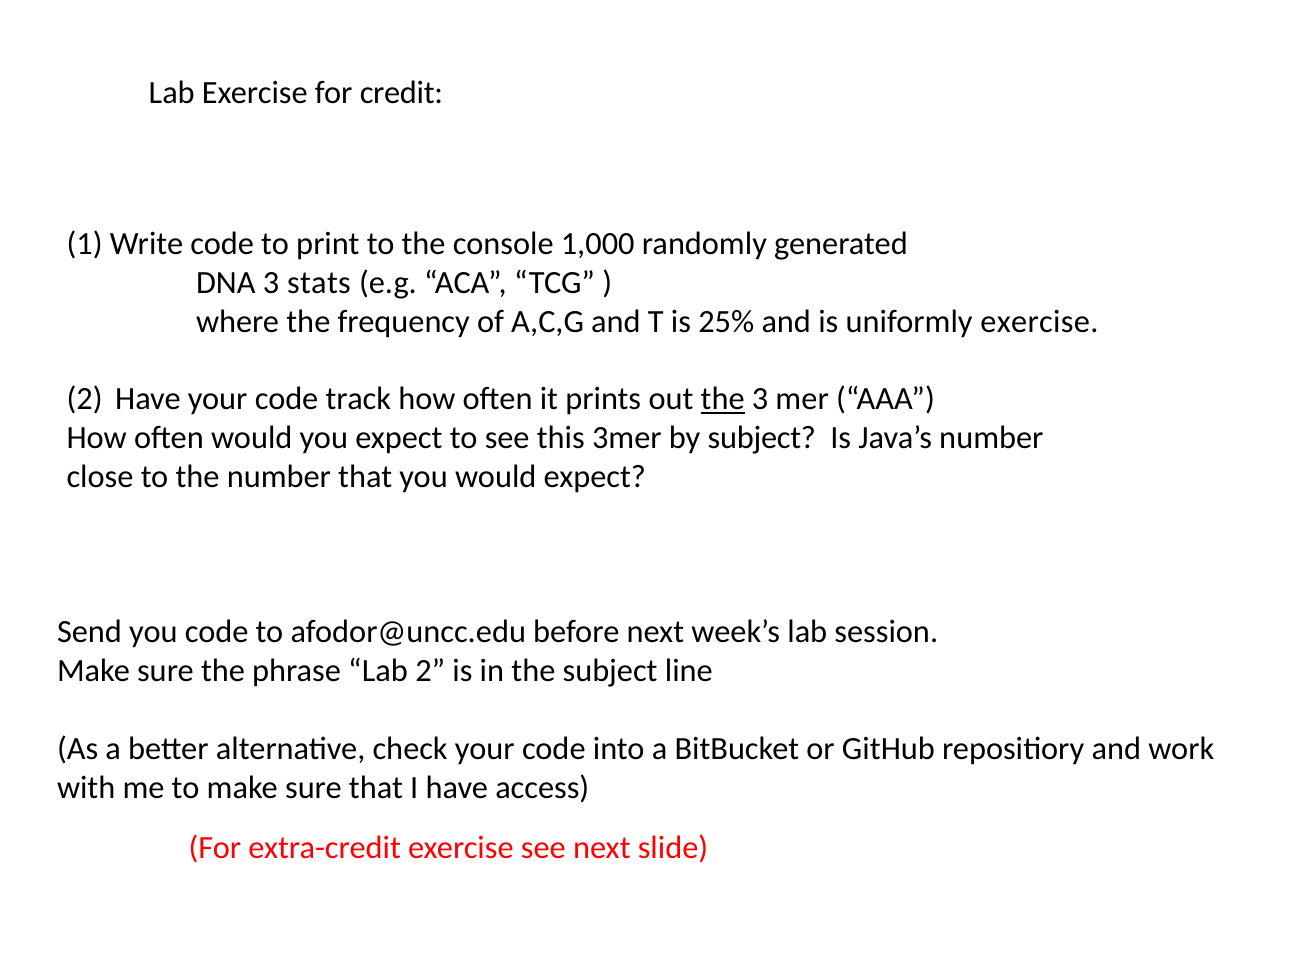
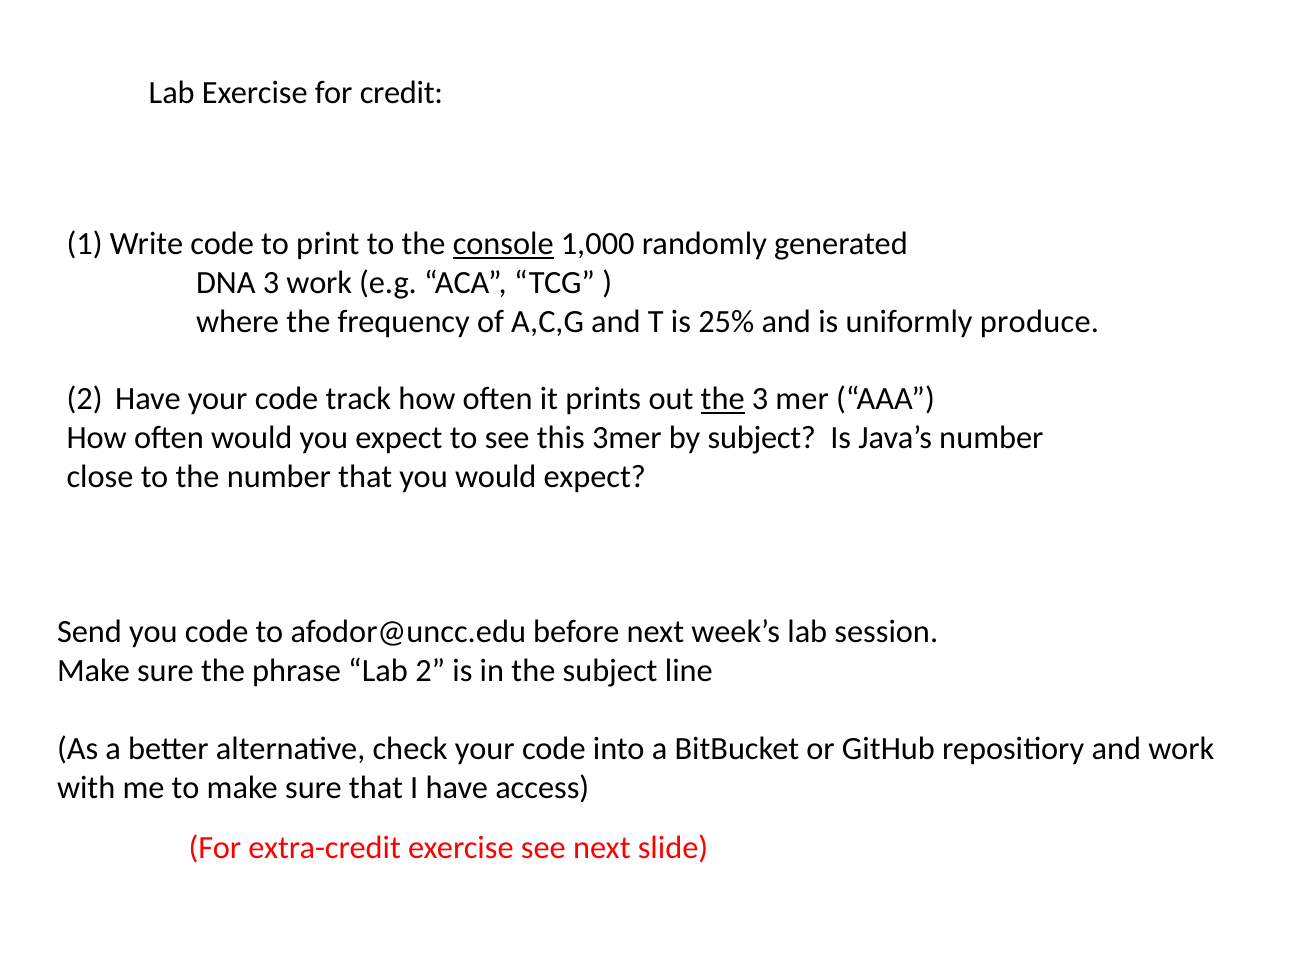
console underline: none -> present
3 stats: stats -> work
uniformly exercise: exercise -> produce
